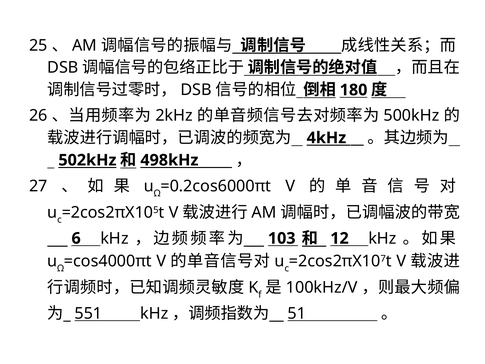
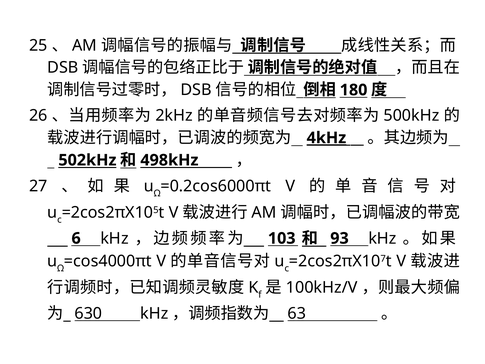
4kHz underline: none -> present
12: 12 -> 93
551: 551 -> 630
51: 51 -> 63
